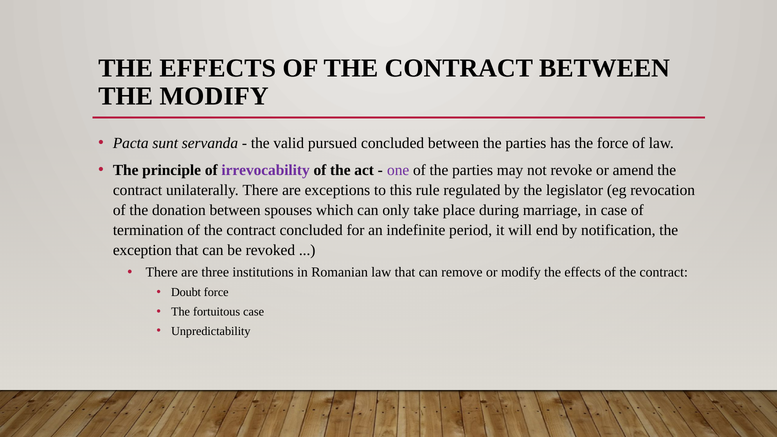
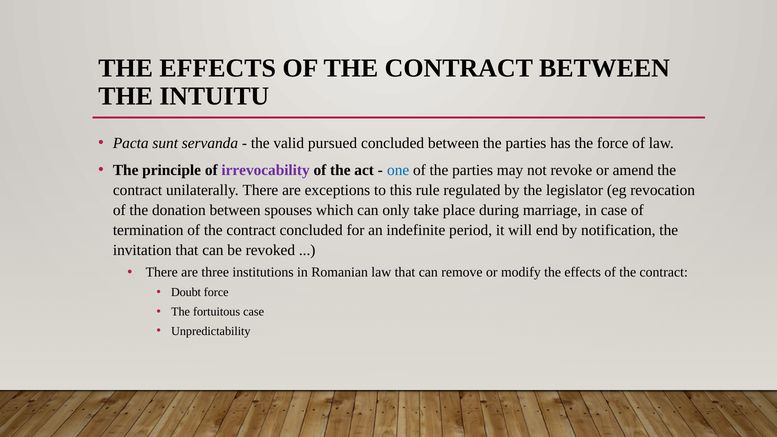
THE MODIFY: MODIFY -> INTUITU
one colour: purple -> blue
exception: exception -> invitation
